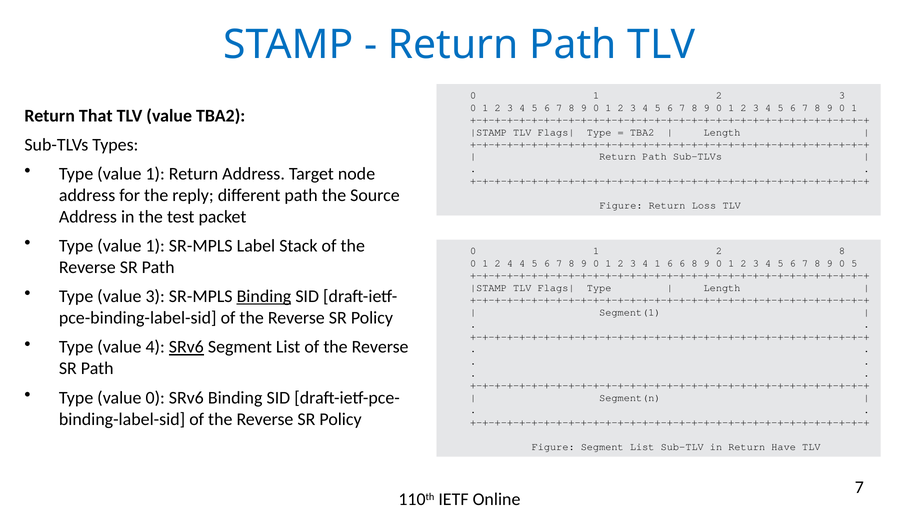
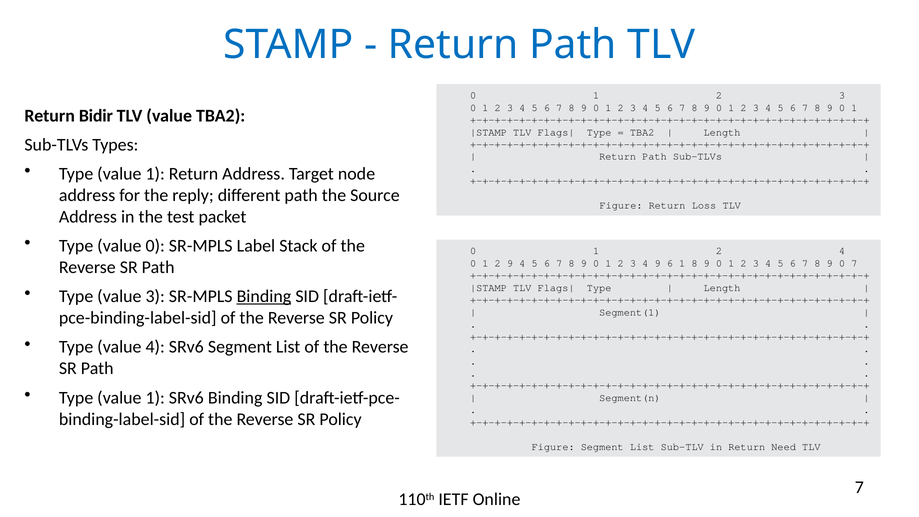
That: That -> Bidir
1 at (155, 246): 1 -> 0
2 8: 8 -> 4
2 4: 4 -> 9
4 1: 1 -> 9
6 6: 6 -> 1
0 5: 5 -> 7
SRv6 at (186, 347) underline: present -> none
0 at (155, 398): 0 -> 1
Have: Have -> Need
